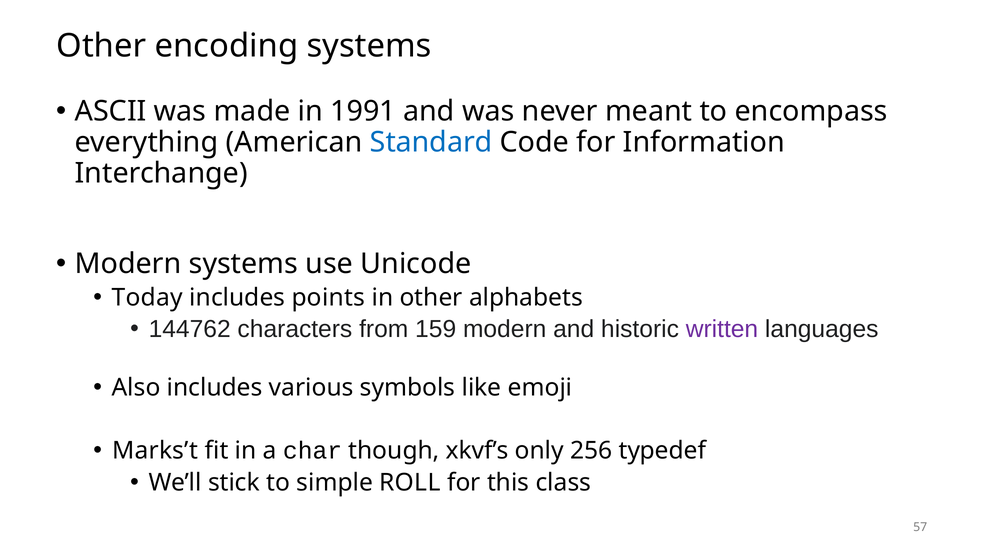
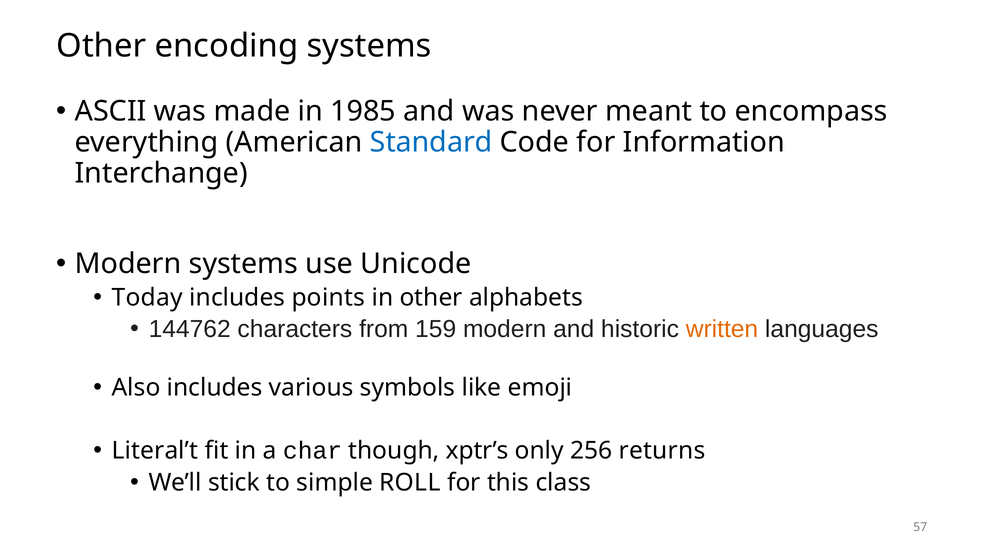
1991: 1991 -> 1985
written colour: purple -> orange
Marks’t: Marks’t -> Literal’t
xkvf’s: xkvf’s -> xptr’s
typedef: typedef -> returns
